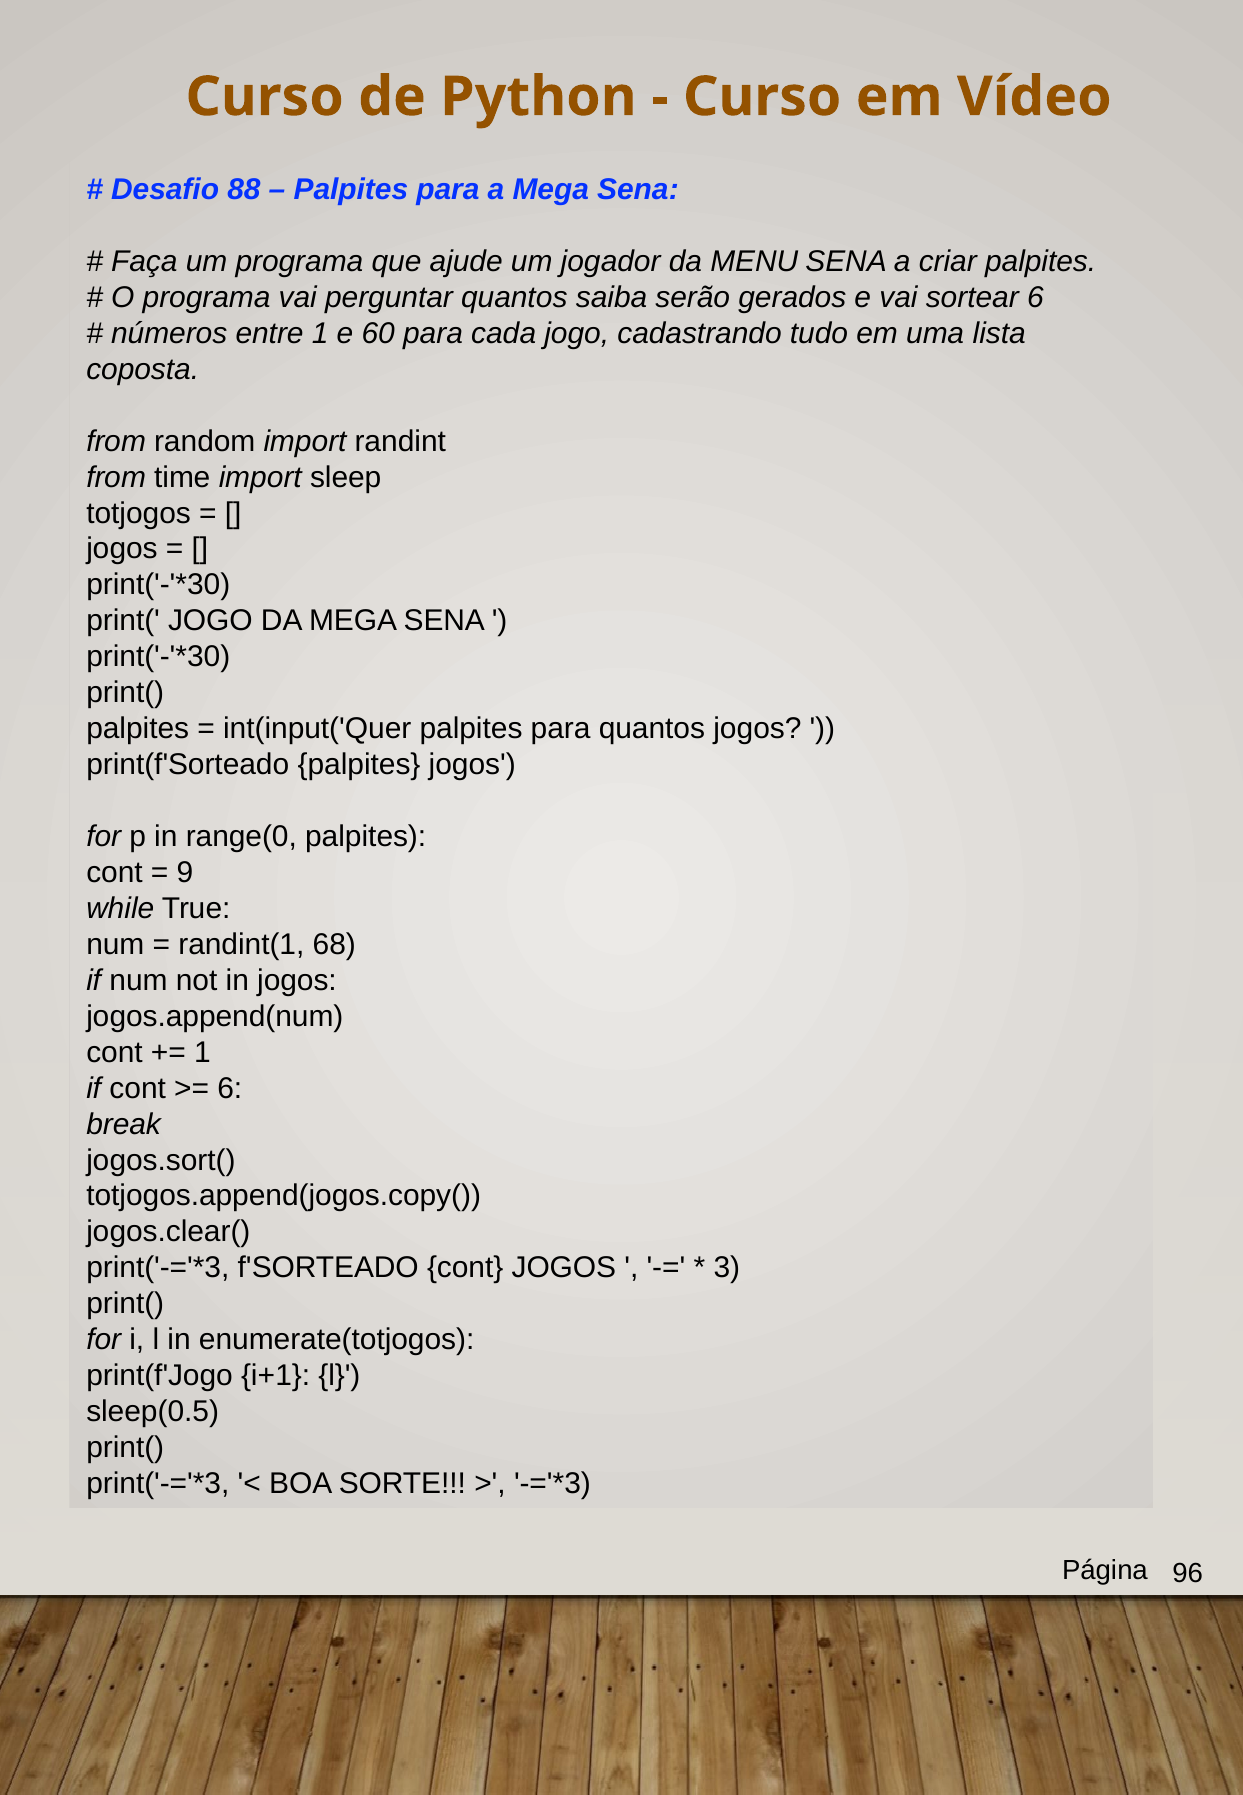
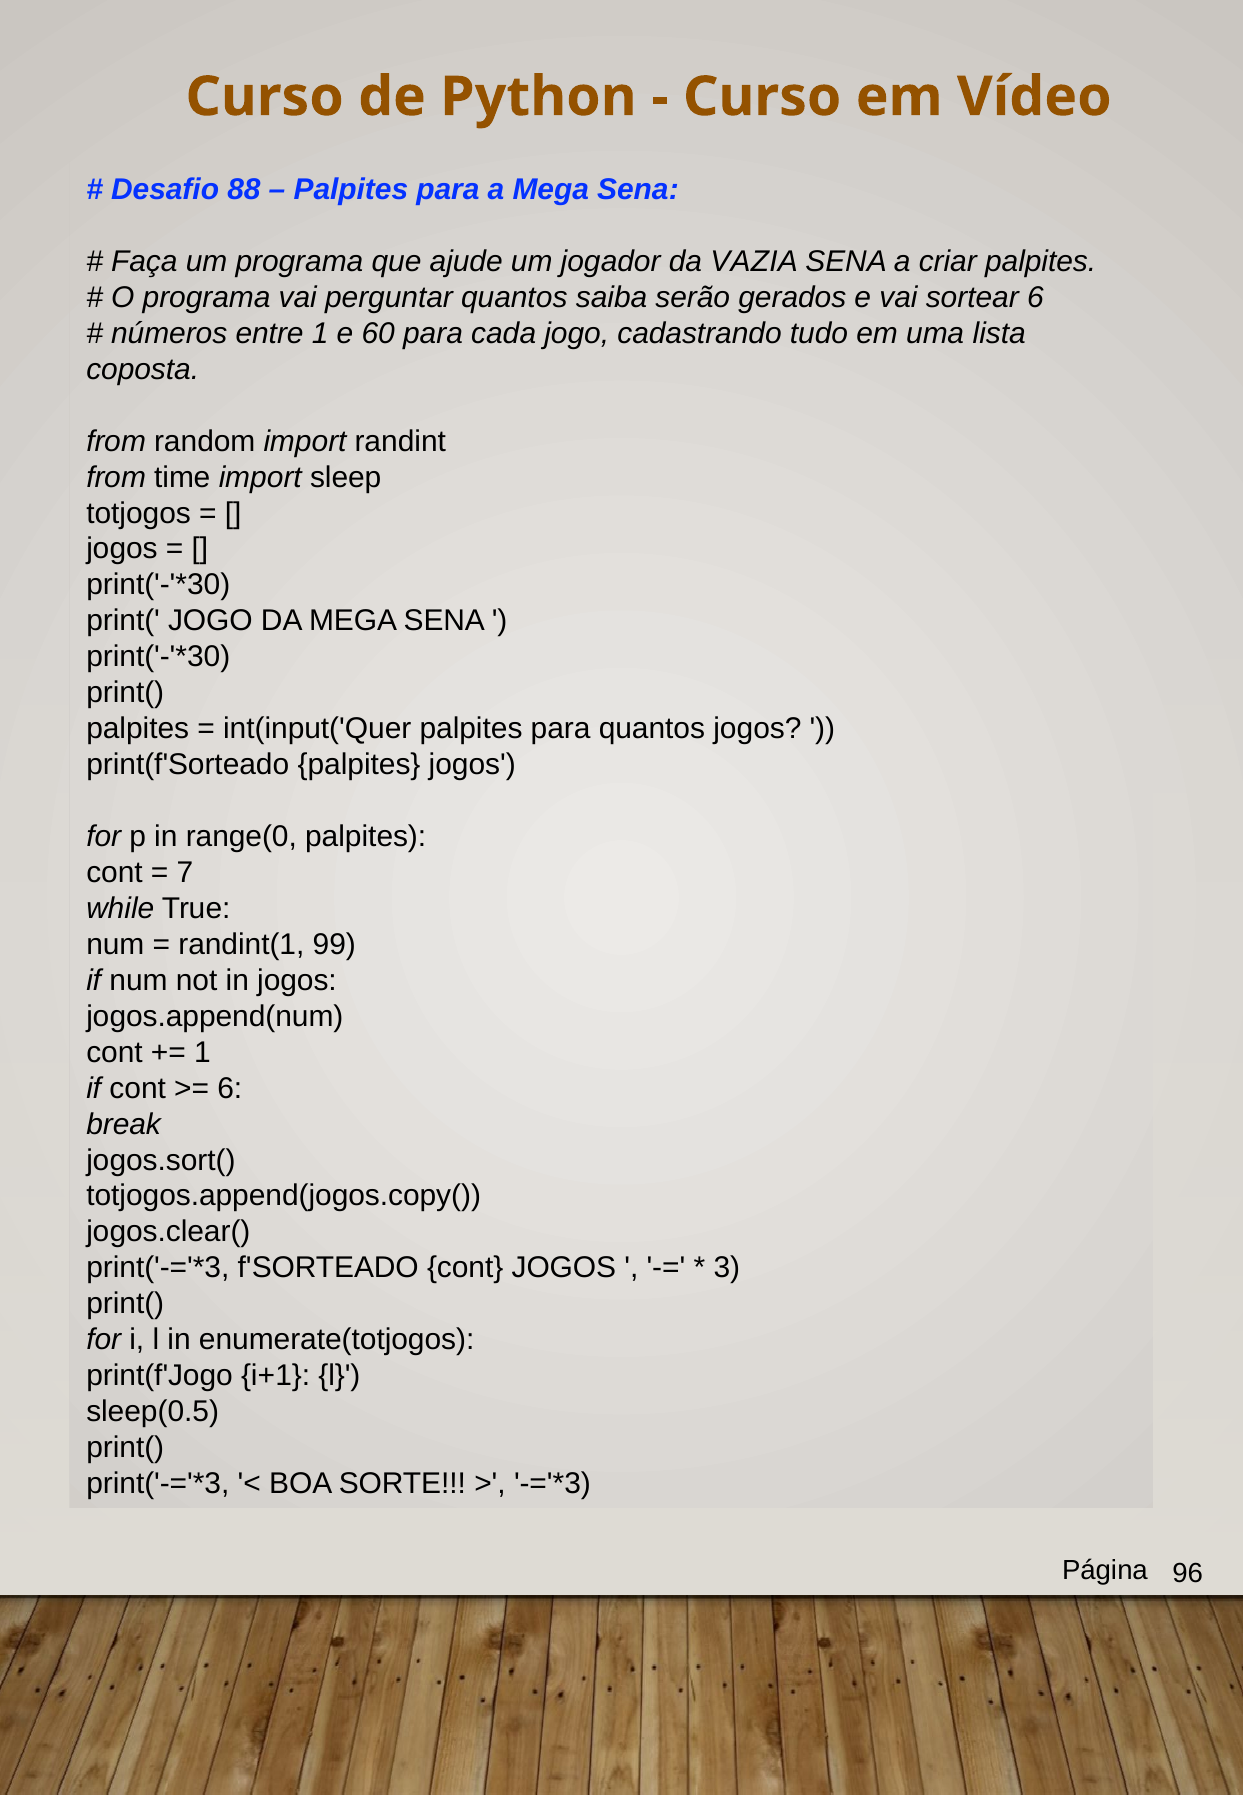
MENU: MENU -> VAZIA
9: 9 -> 7
68: 68 -> 99
